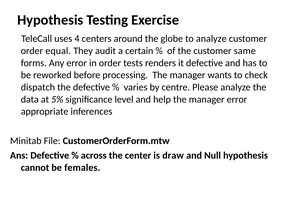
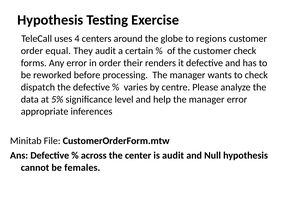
to analyze: analyze -> regions
customer same: same -> check
tests: tests -> their
is draw: draw -> audit
